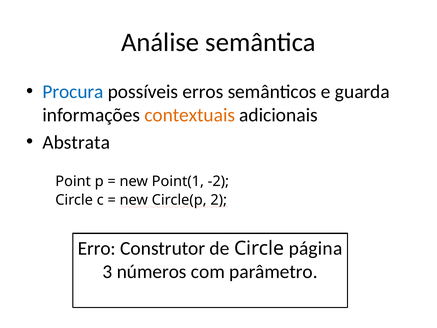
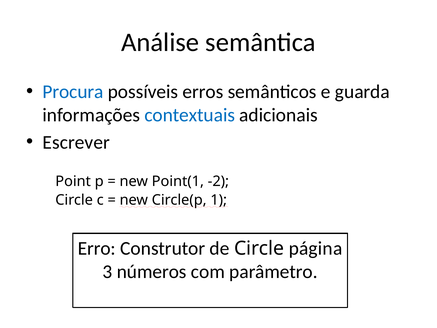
contextuais colour: orange -> blue
Abstrata: Abstrata -> Escrever
2: 2 -> 1
